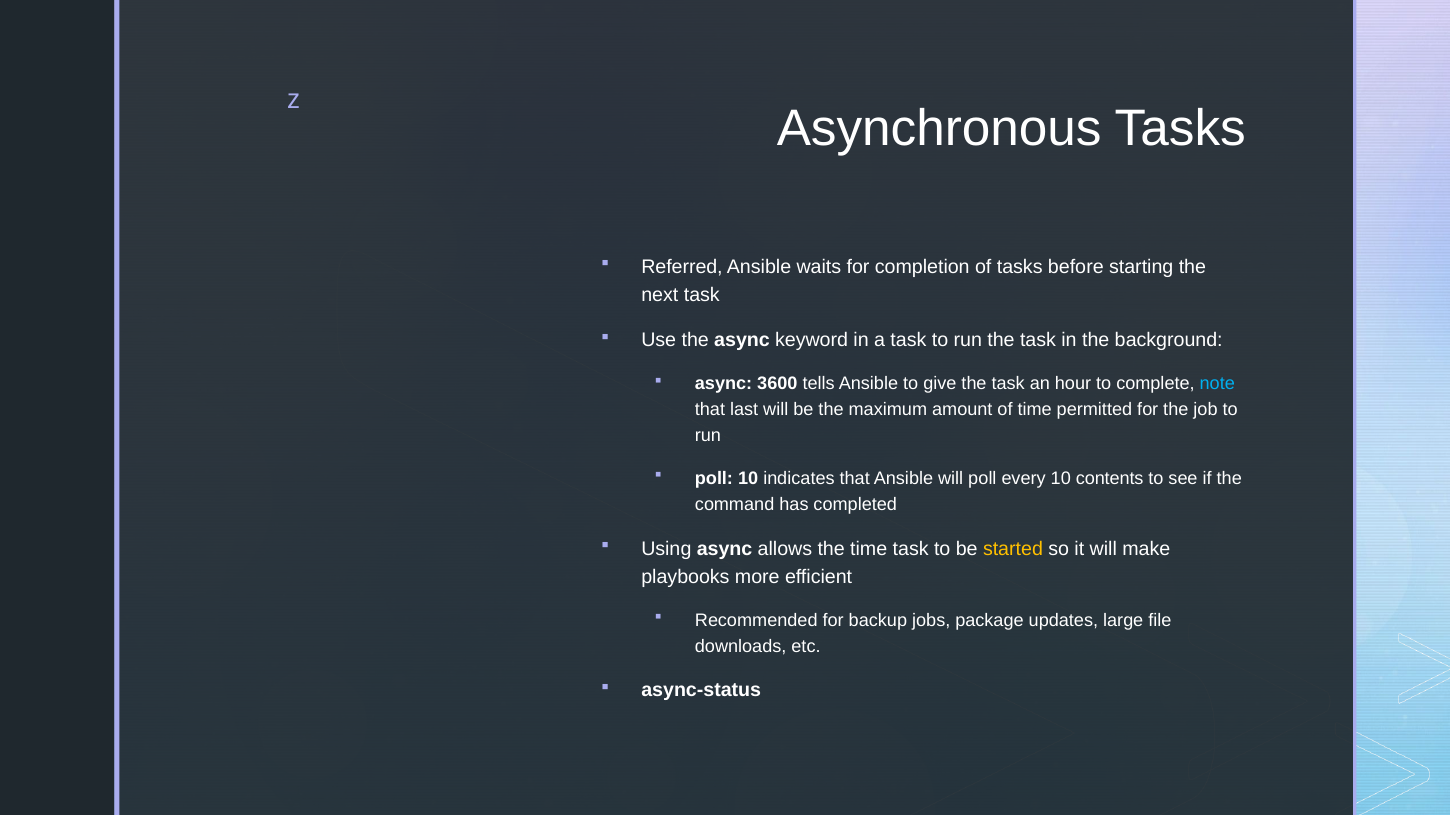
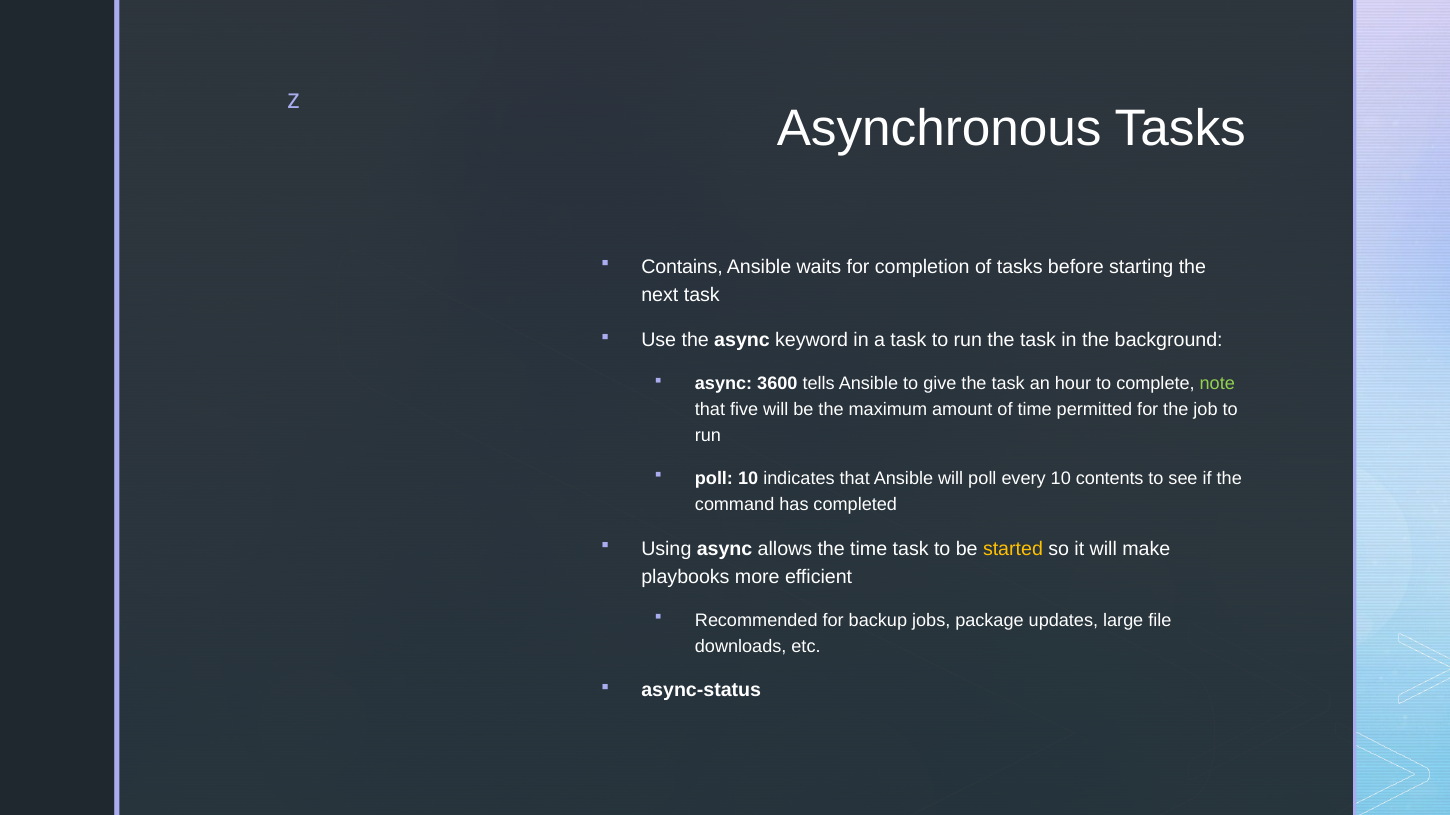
Referred: Referred -> Contains
note colour: light blue -> light green
last: last -> five
